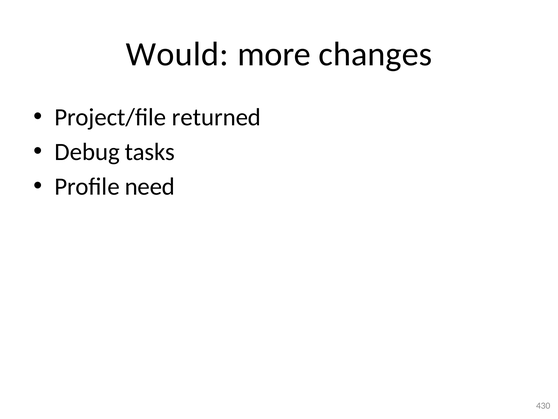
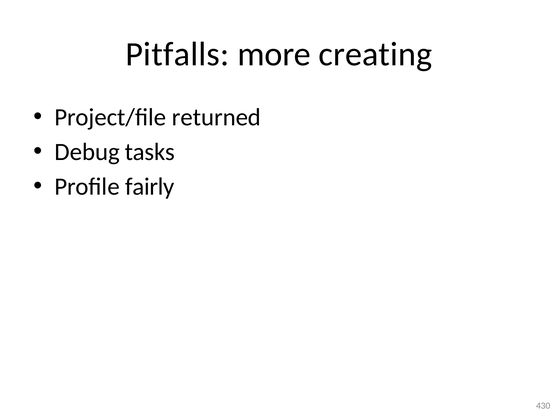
Would: Would -> Pitfalls
changes: changes -> creating
need: need -> fairly
